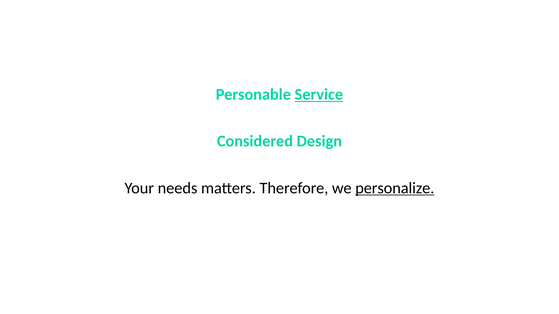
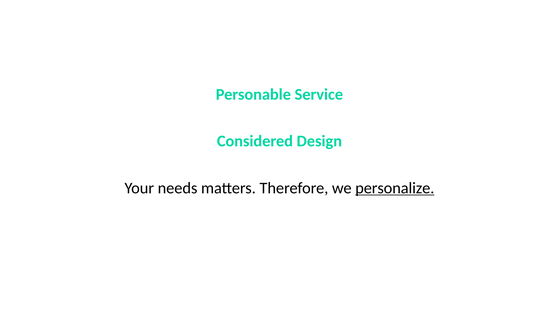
Service underline: present -> none
